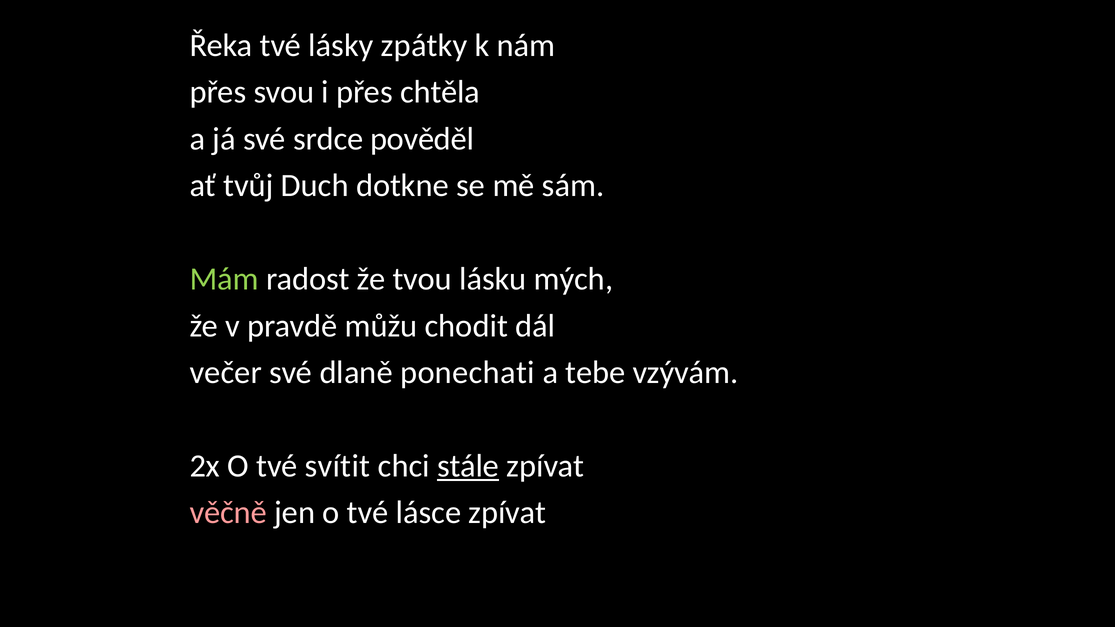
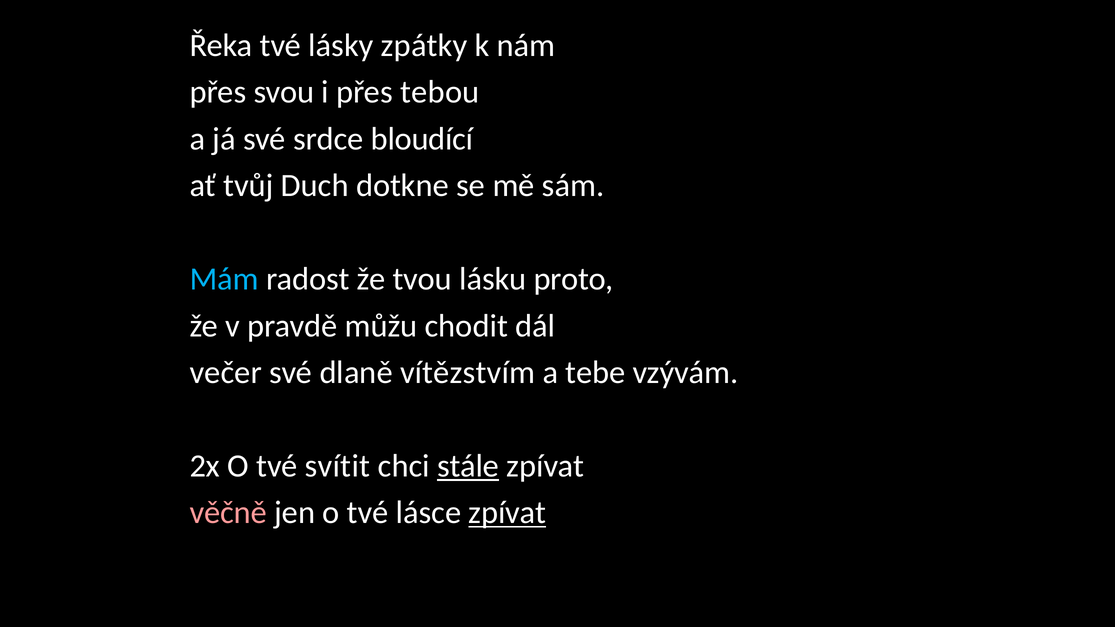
chtěla: chtěla -> tebou
pověděl: pověděl -> bloudící
Mám colour: light green -> light blue
mých: mých -> proto
ponechati: ponechati -> vítězstvím
zpívat at (507, 513) underline: none -> present
